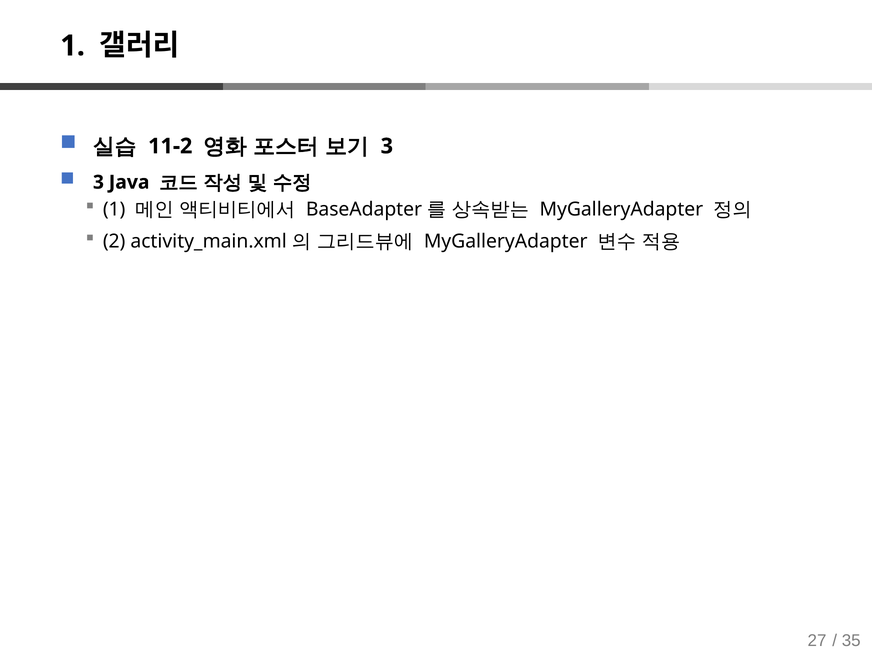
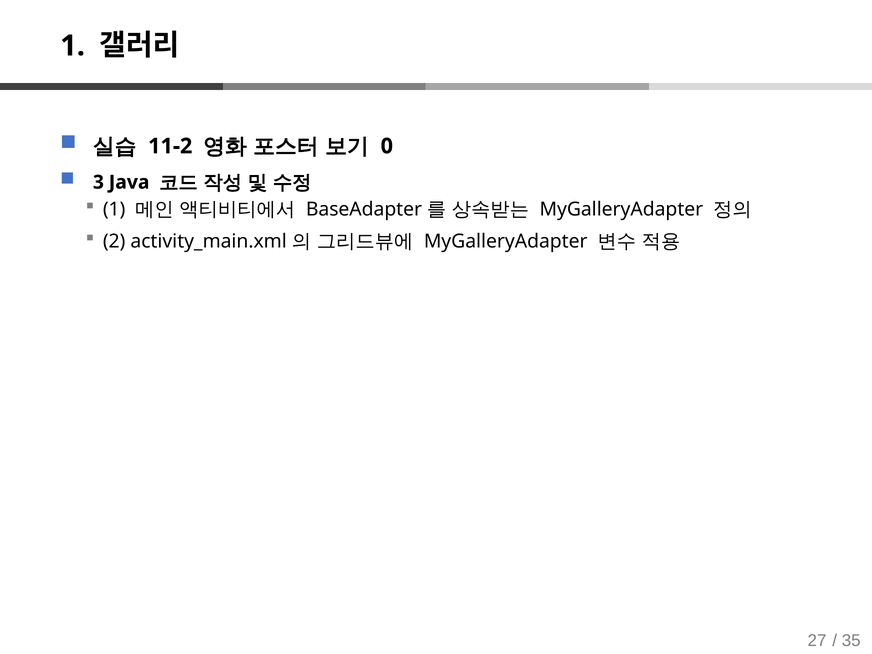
3 at (387, 146): 3 -> 0
